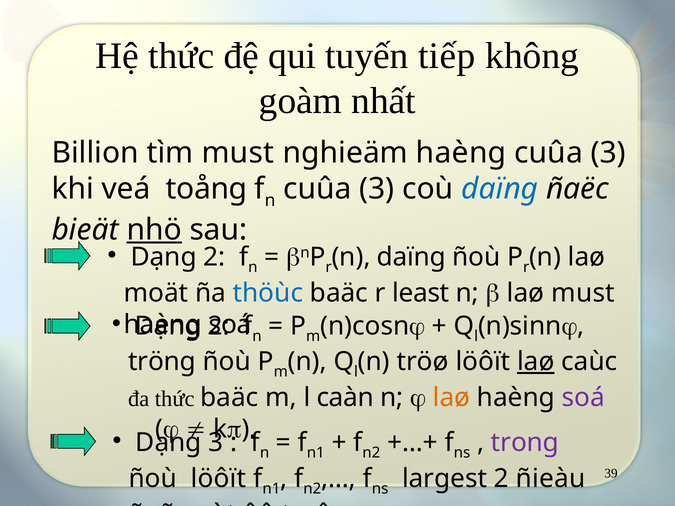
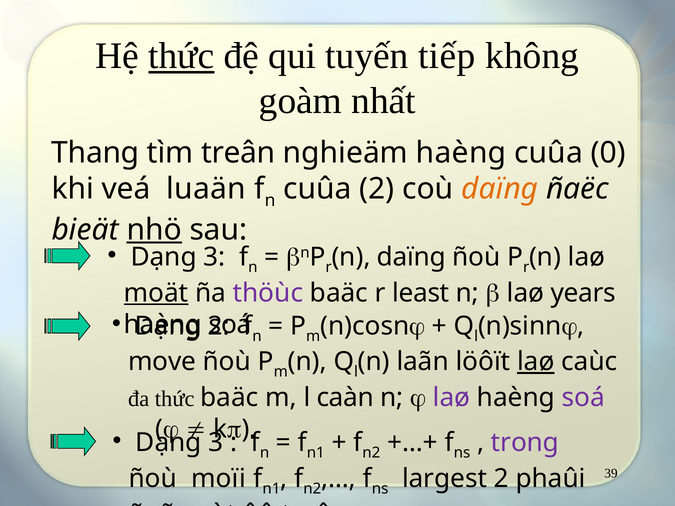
thức at (181, 56) underline: none -> present
Billion: Billion -> Thang
tìm must: must -> treân
3 at (608, 153): 3 -> 0
toång: toång -> luaän
n cuûa 3: 3 -> 2
daïng at (500, 189) colour: blue -> orange
2 at (215, 257): 2 -> 3
moät underline: none -> present
thöùc colour: blue -> purple
laø must: must -> years
tröng: tröng -> move
tröø: tröø -> laãn
laø at (451, 398) colour: orange -> purple
ñoù löôït: löôït -> moïi
ñieàu: ñieàu -> phaûi
